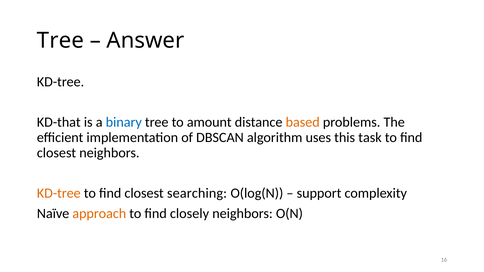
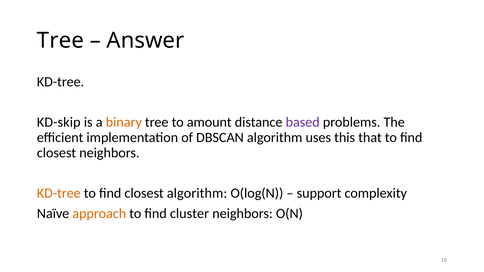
KD-that: KD-that -> KD-skip
binary colour: blue -> orange
based colour: orange -> purple
task: task -> that
closest searching: searching -> algorithm
closely: closely -> cluster
